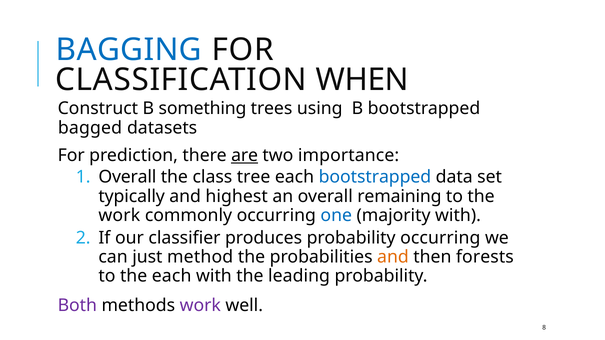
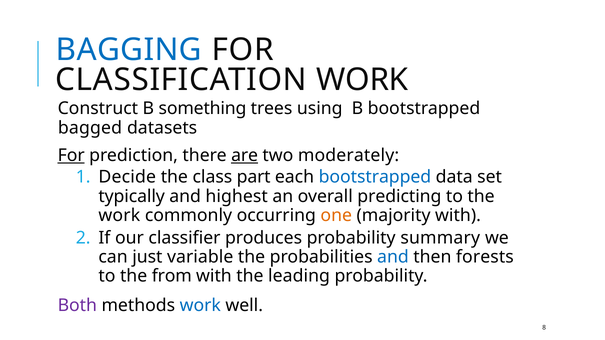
CLASSIFICATION WHEN: WHEN -> WORK
For at (71, 156) underline: none -> present
importance: importance -> moderately
Overall at (127, 177): Overall -> Decide
tree: tree -> part
remaining: remaining -> predicting
one colour: blue -> orange
probability occurring: occurring -> summary
method: method -> variable
and at (393, 257) colour: orange -> blue
the each: each -> from
work at (200, 306) colour: purple -> blue
